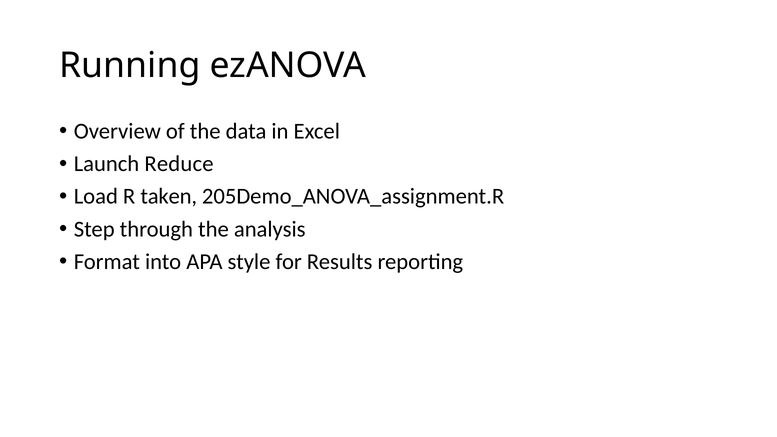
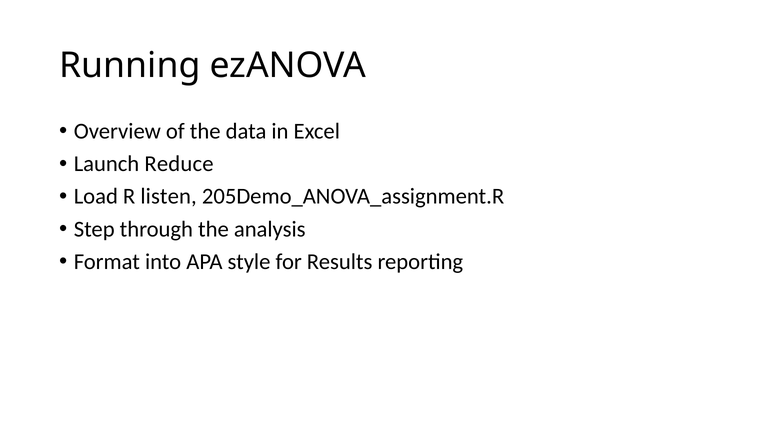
taken: taken -> listen
